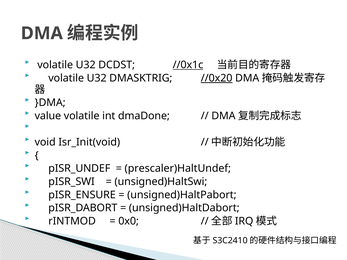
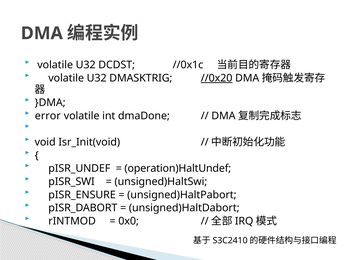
//0x1c underline: present -> none
value: value -> error
prescaler)HaltUndef: prescaler)HaltUndef -> operation)HaltUndef
